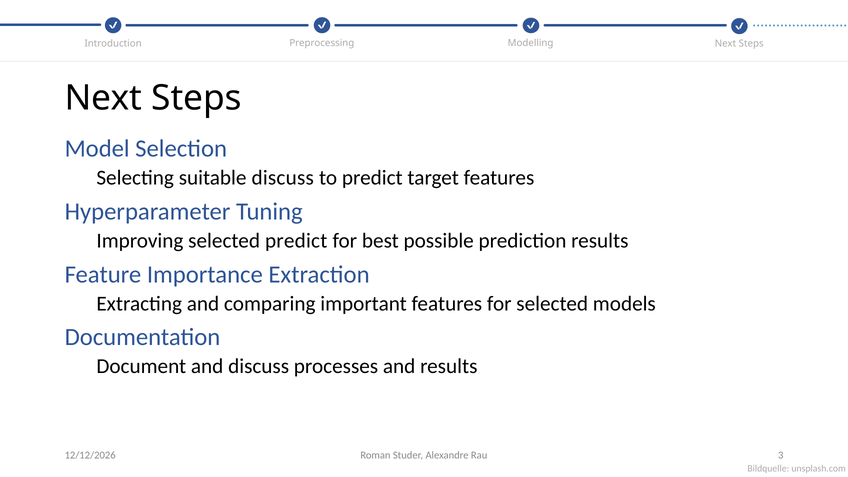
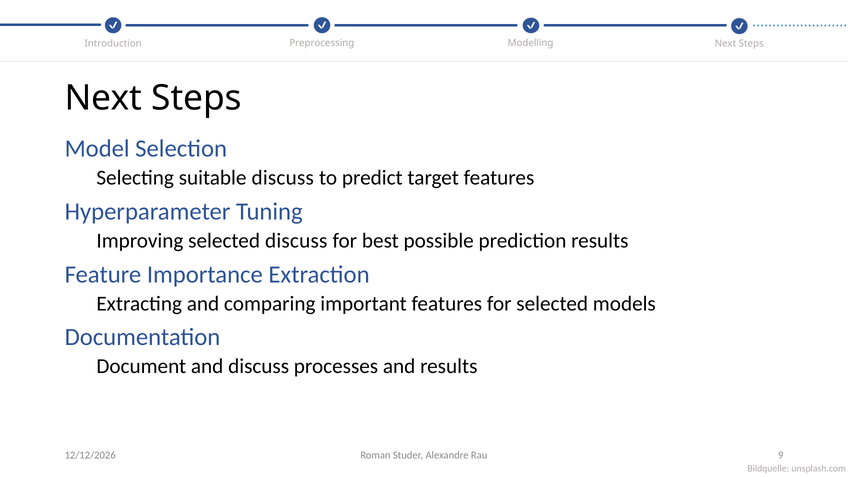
selected predict: predict -> discuss
3: 3 -> 9
